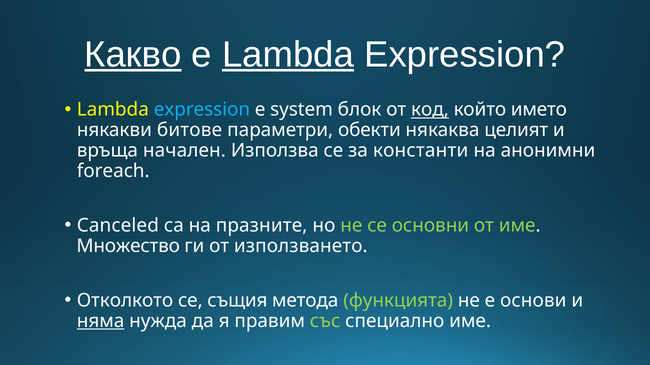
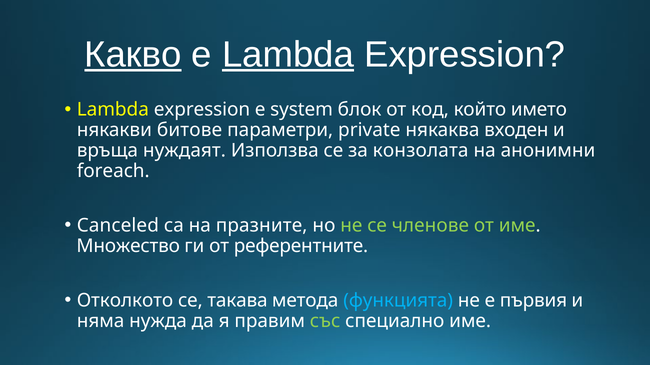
expression at (202, 110) colour: light blue -> white
код underline: present -> none
обекти: обекти -> private
целият: целият -> входен
начален: начален -> нуждаят
константи: константи -> конзолата
основни: основни -> членове
използването: използването -> референтните
същия: същия -> такава
функцията colour: light green -> light blue
основи: основи -> първия
няма underline: present -> none
